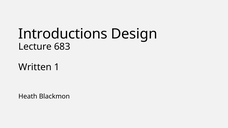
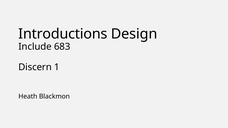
Lecture: Lecture -> Include
Written: Written -> Discern
